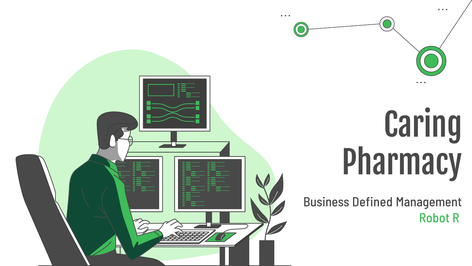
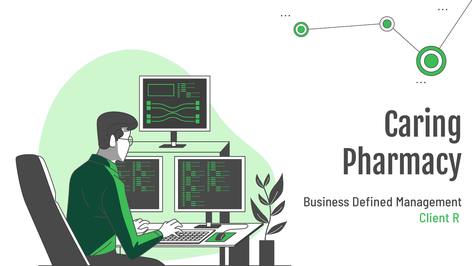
Robot: Robot -> Client
